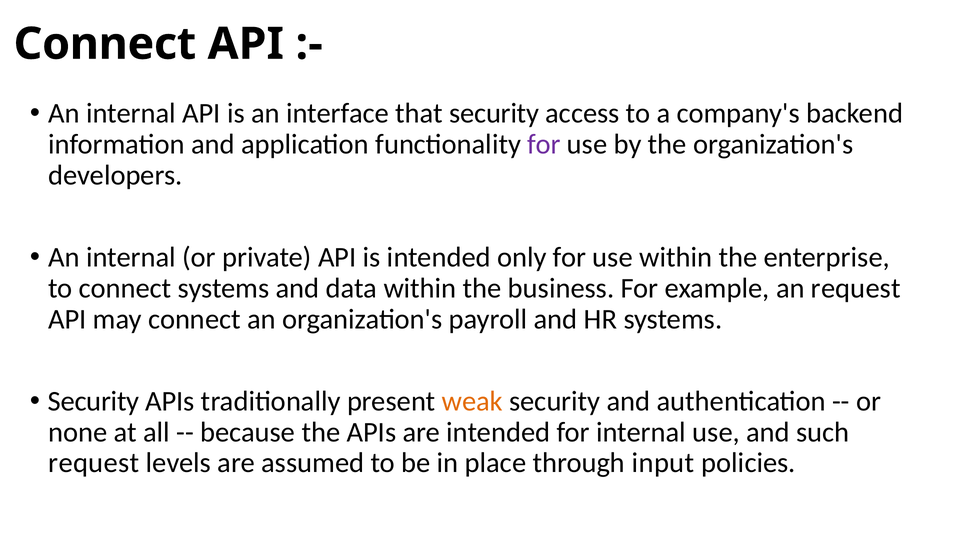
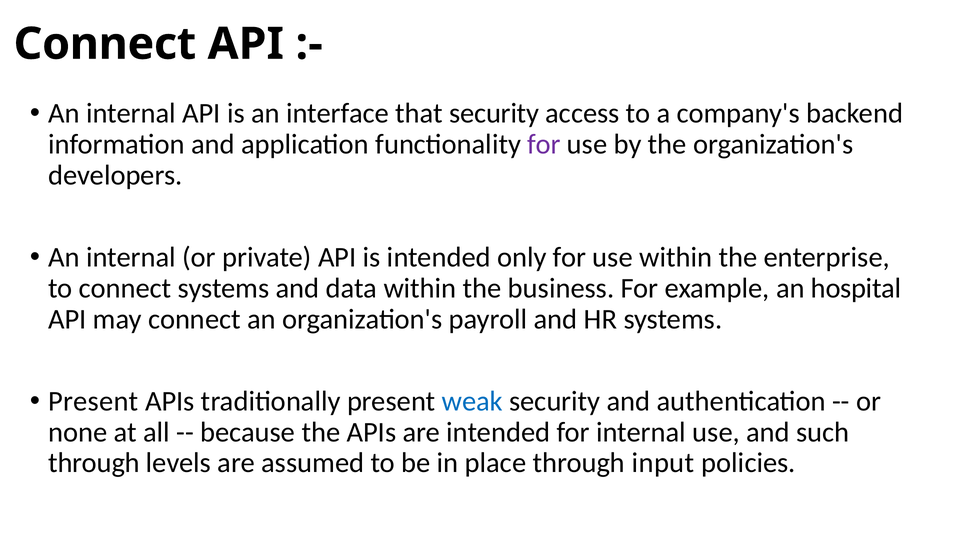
an request: request -> hospital
Security at (94, 401): Security -> Present
weak colour: orange -> blue
request at (94, 463): request -> through
